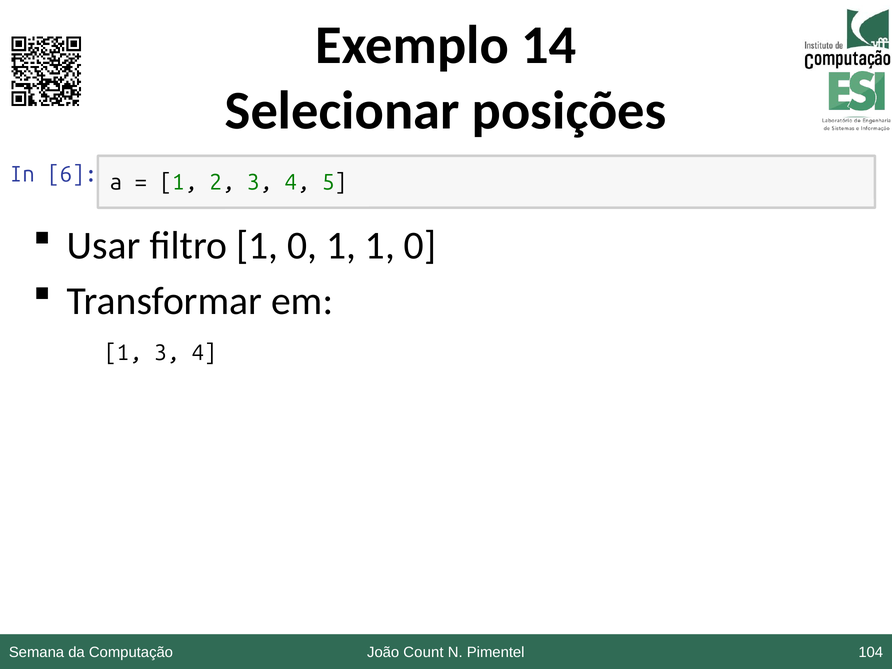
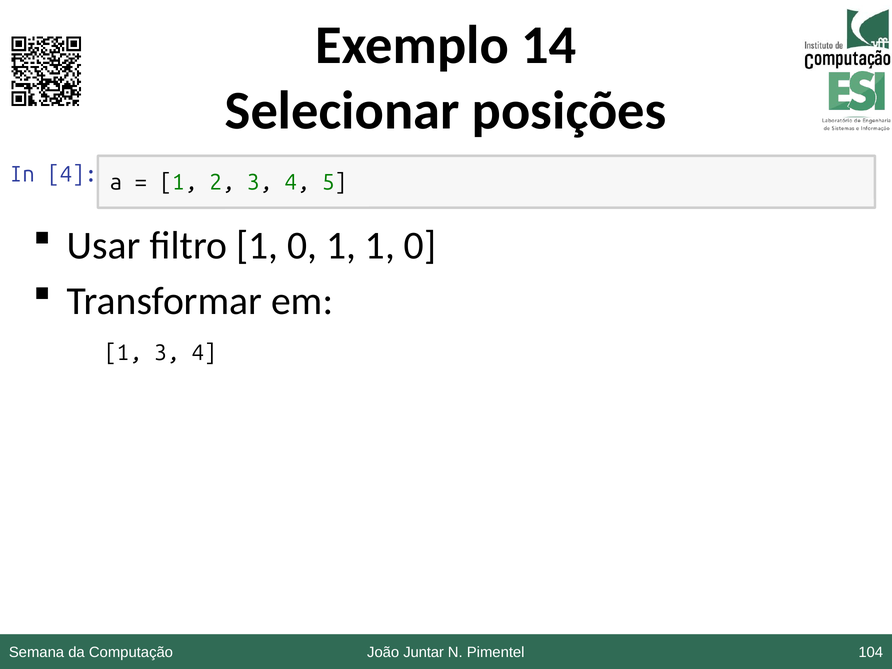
In 6: 6 -> 4
Count: Count -> Juntar
